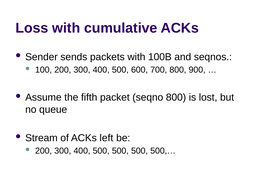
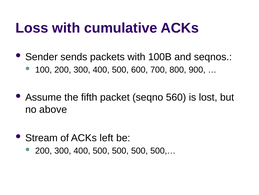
seqno 800: 800 -> 560
queue: queue -> above
